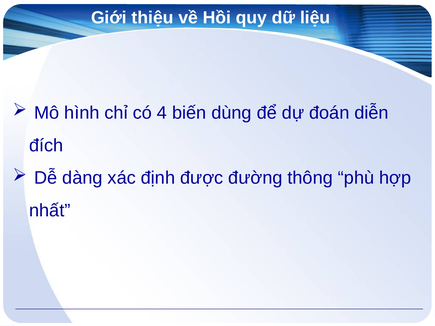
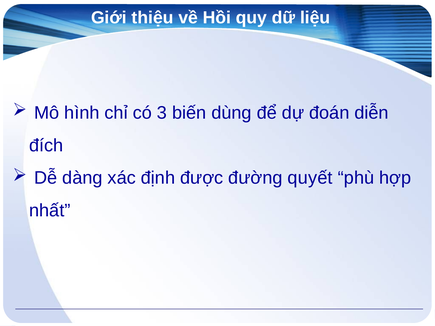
4: 4 -> 3
thông: thông -> quyết
